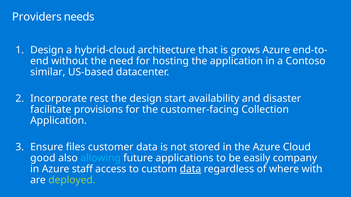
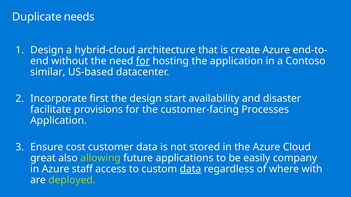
Providers: Providers -> Duplicate
grows: grows -> create
for at (143, 61) underline: none -> present
rest: rest -> first
Collection: Collection -> Processes
files: files -> cost
good: good -> great
allowing colour: light blue -> light green
